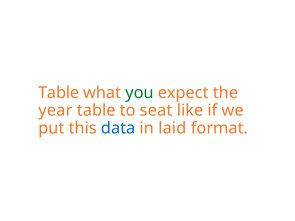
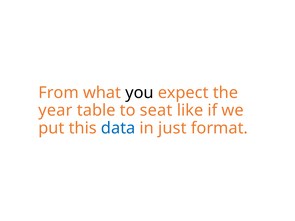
Table at (59, 93): Table -> From
you colour: green -> black
laid: laid -> just
